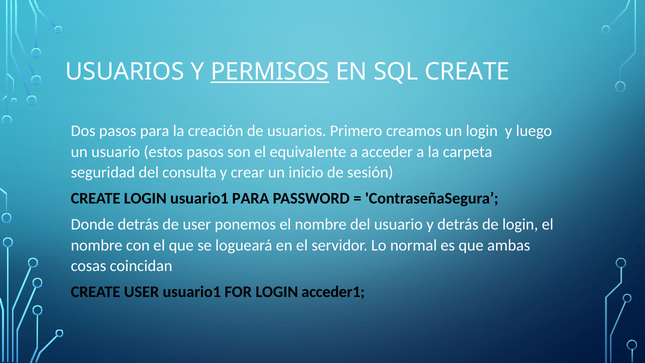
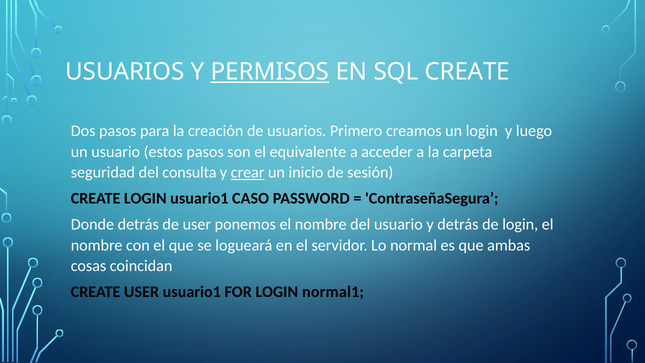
crear underline: none -> present
usuario1 PARA: PARA -> CASO
acceder1: acceder1 -> normal1
